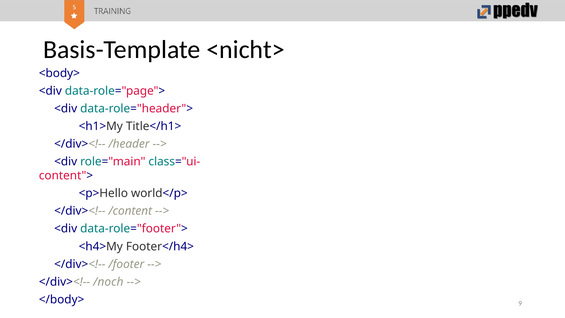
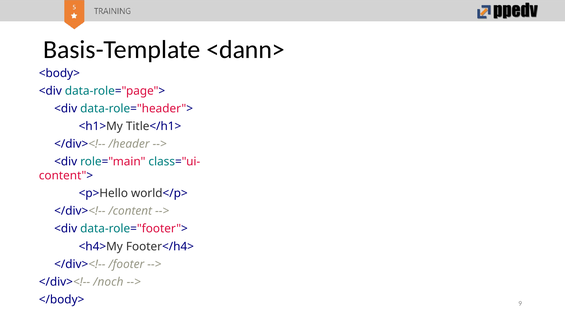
<nicht>: <nicht> -> <dann>
